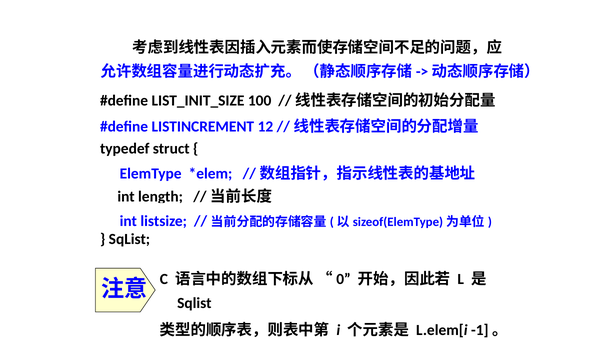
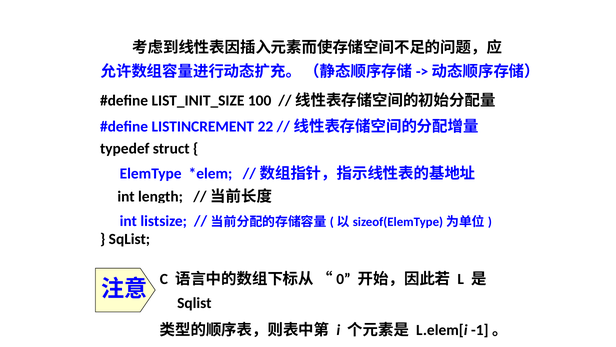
12: 12 -> 22
